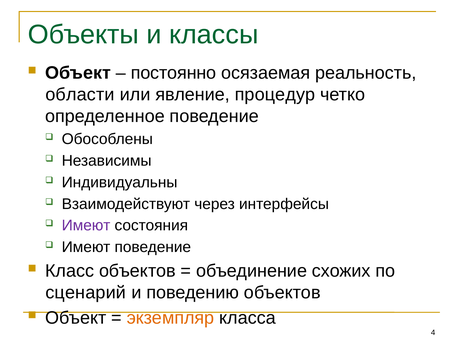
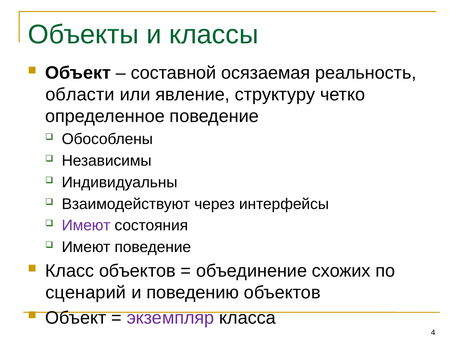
постоянно: постоянно -> составной
процедур: процедур -> структуру
экземпляр colour: orange -> purple
